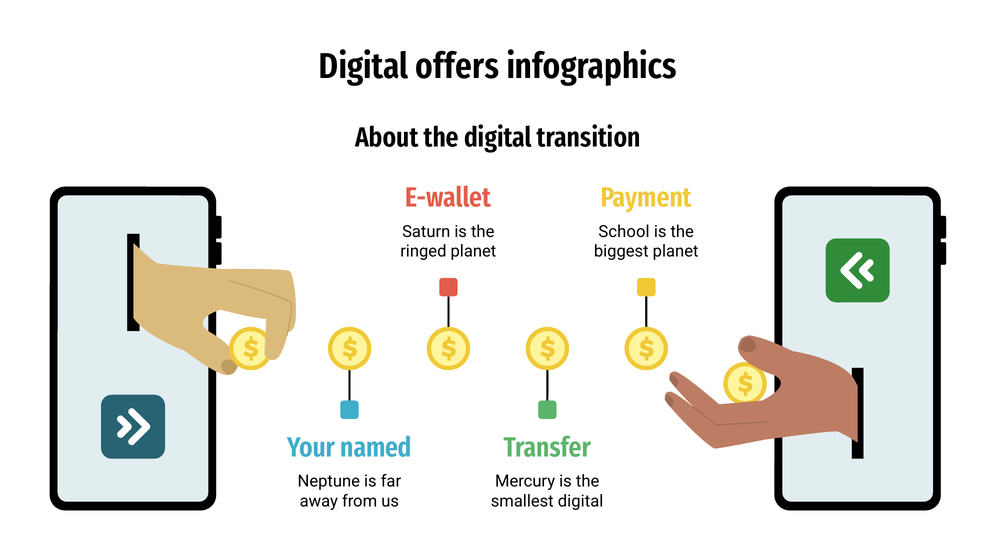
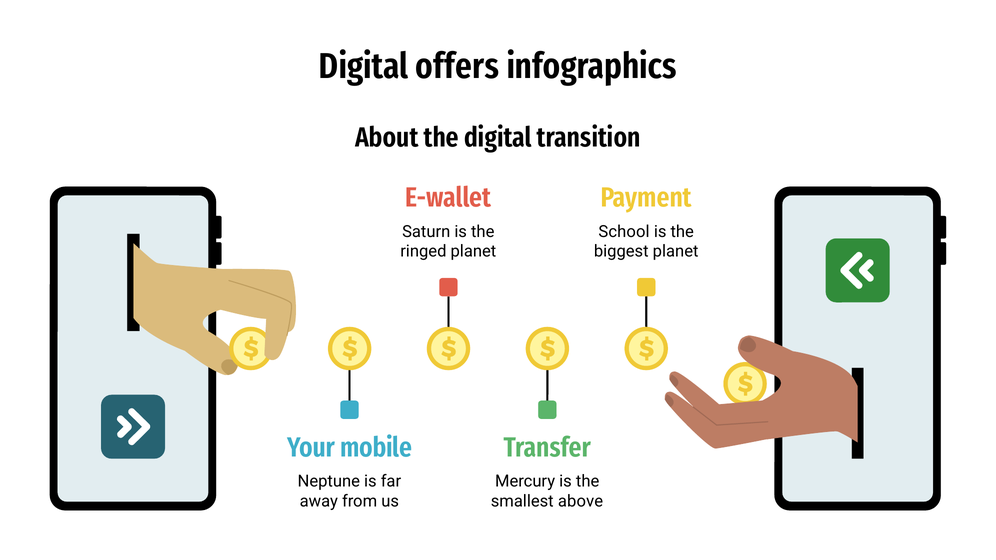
named: named -> mobile
smallest digital: digital -> above
